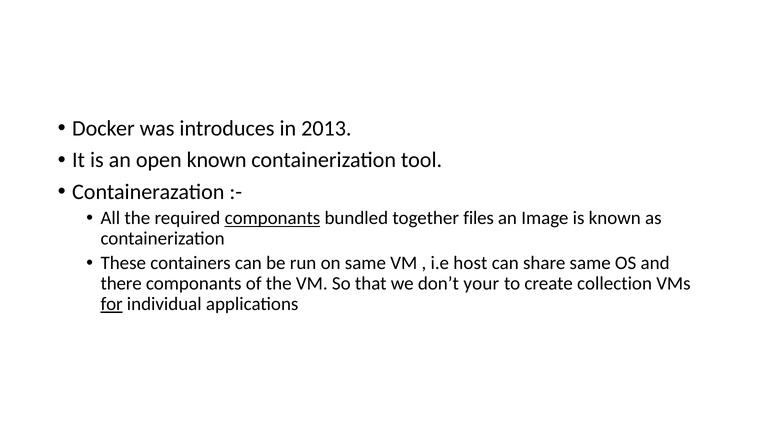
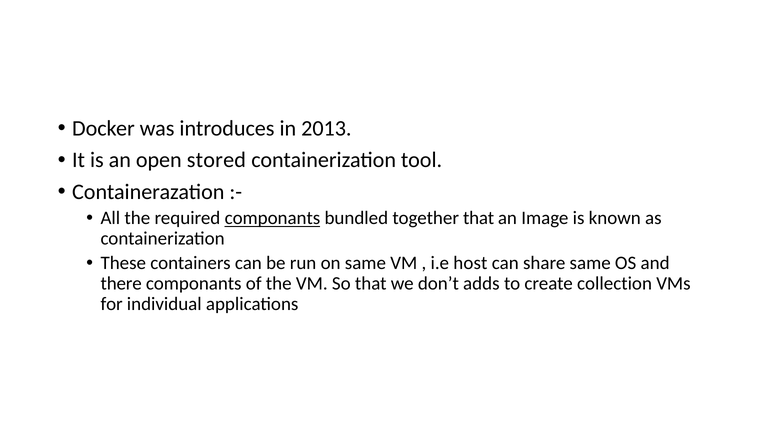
open known: known -> stored
together files: files -> that
your: your -> adds
for underline: present -> none
